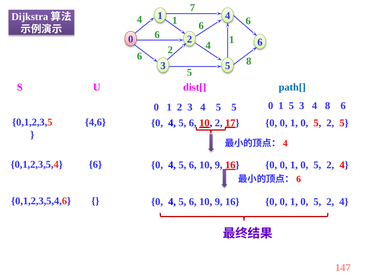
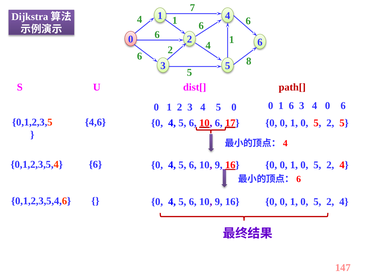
path[ colour: blue -> red
5 5: 5 -> 0
0 1 5: 5 -> 6
4 8: 8 -> 0
10 2: 2 -> 6
